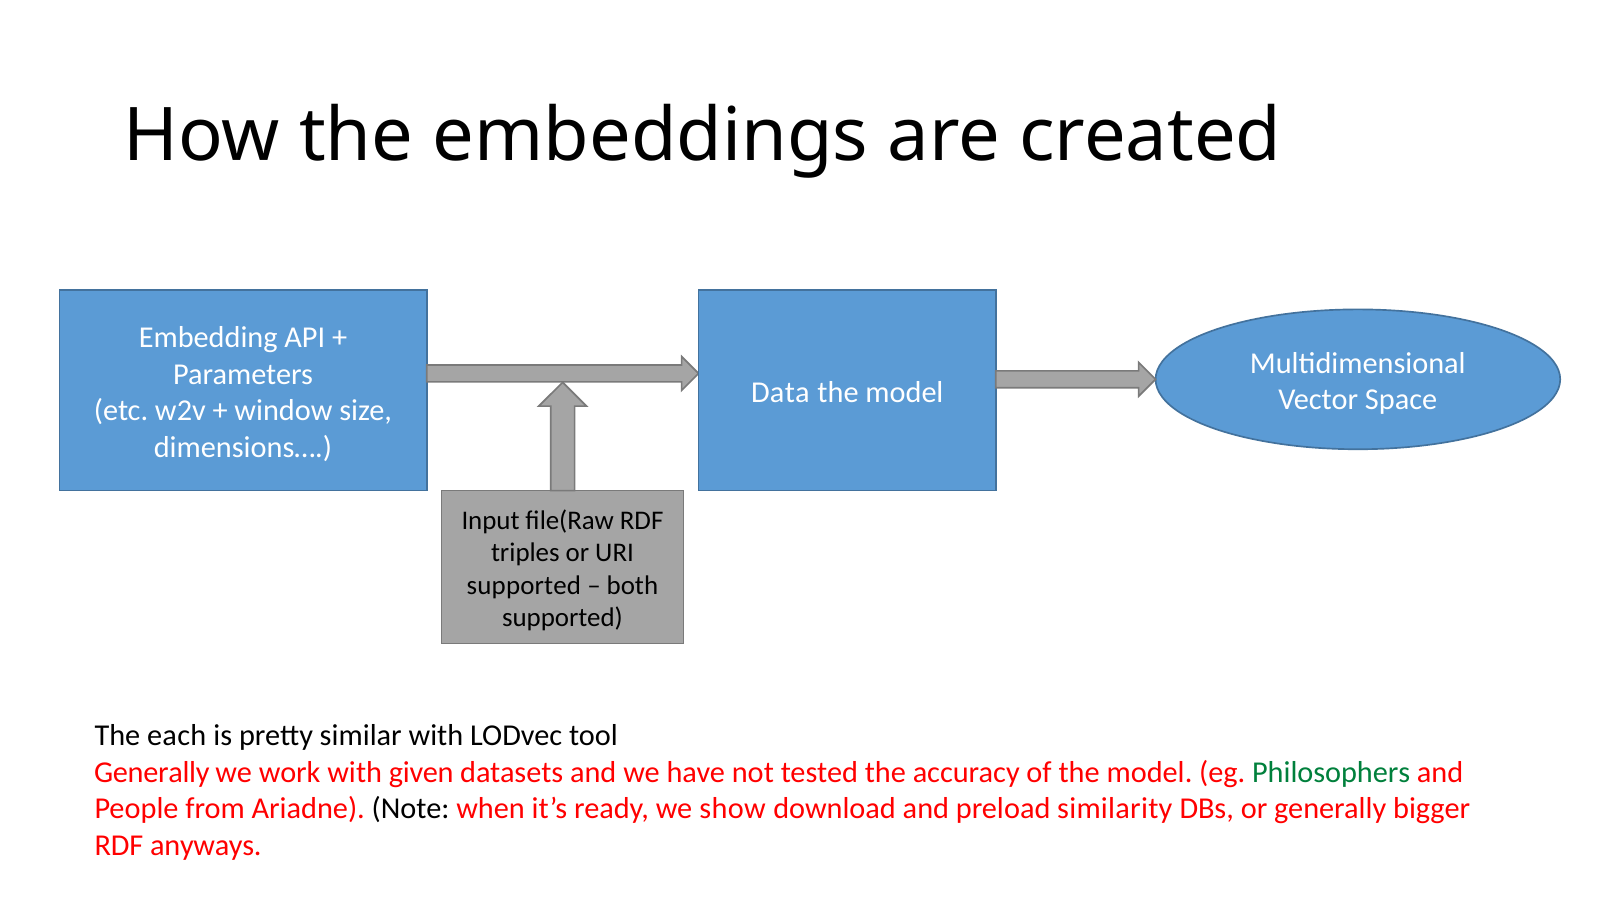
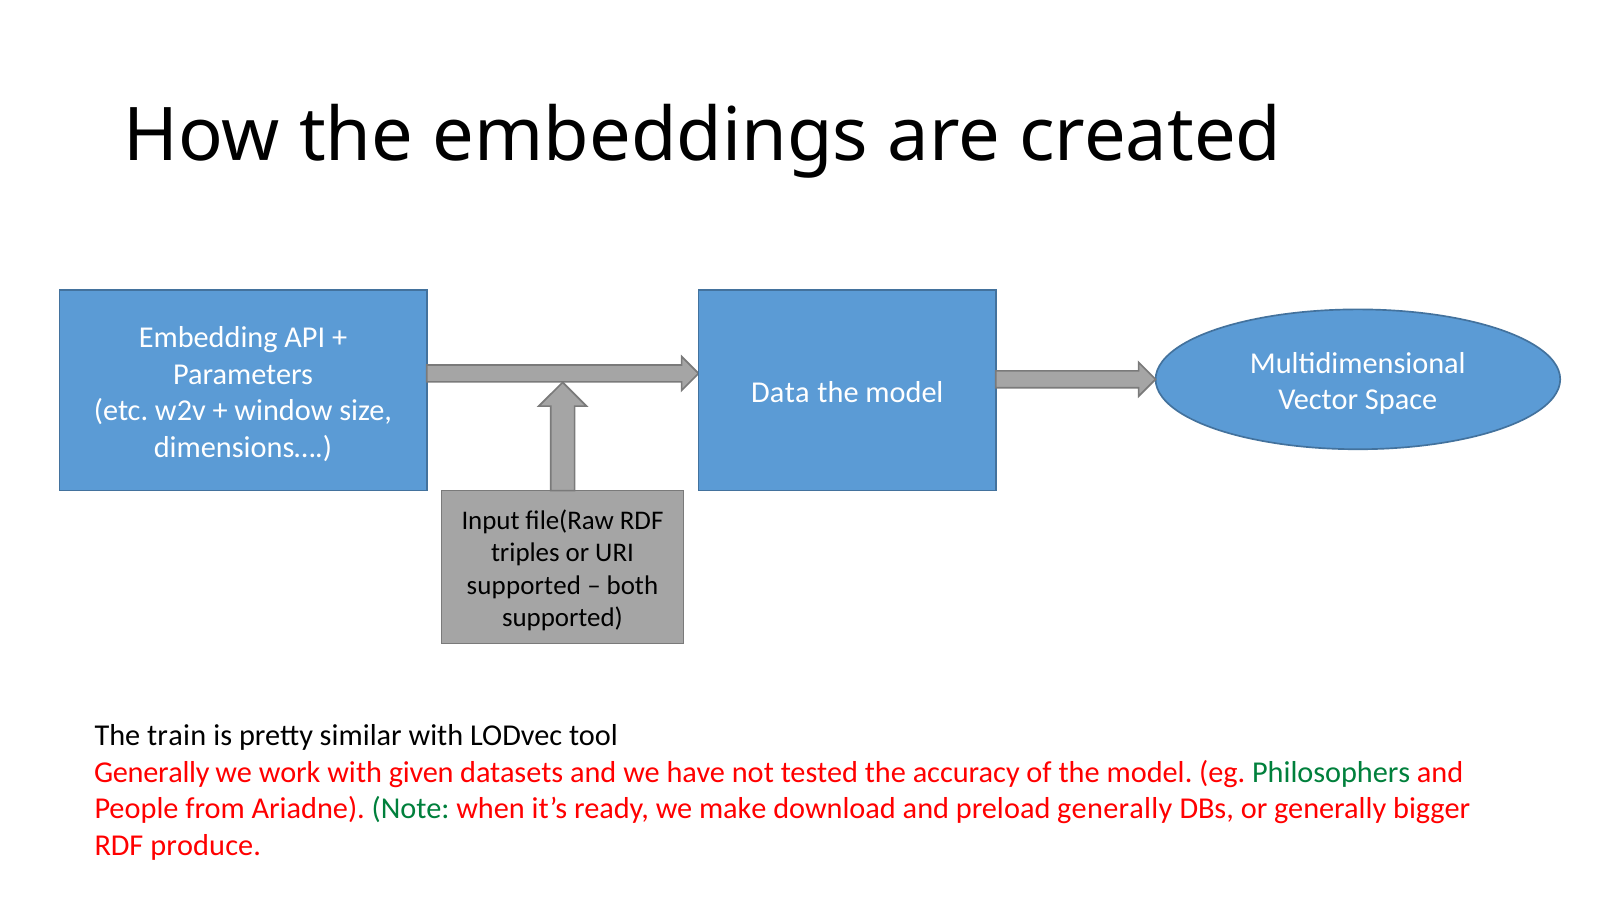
each: each -> train
Note colour: black -> green
show: show -> make
preload similarity: similarity -> generally
anyways: anyways -> produce
